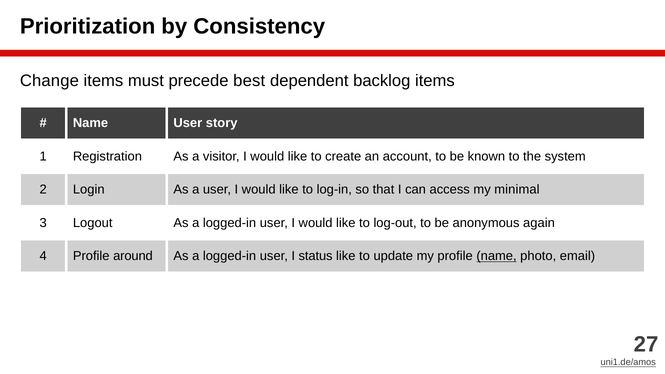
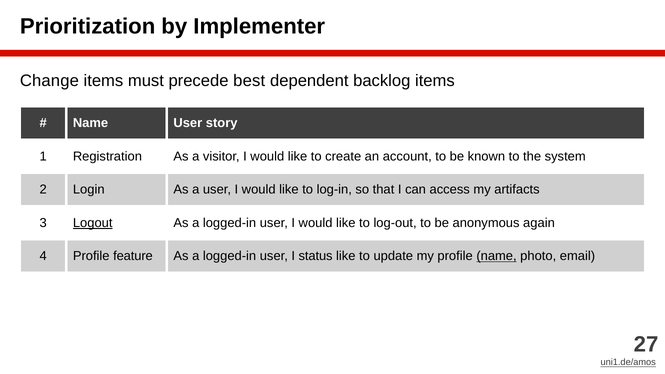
Consistency: Consistency -> Implementer
minimal: minimal -> artifacts
Logout underline: none -> present
around: around -> feature
